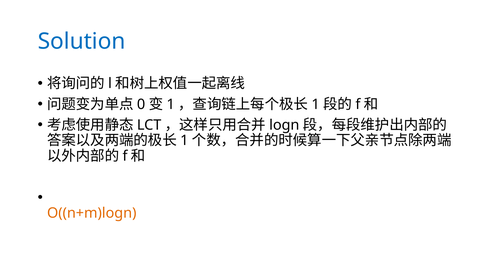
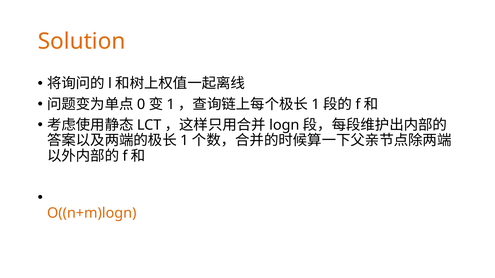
Solution colour: blue -> orange
